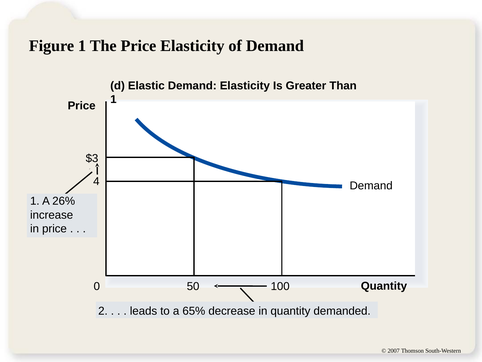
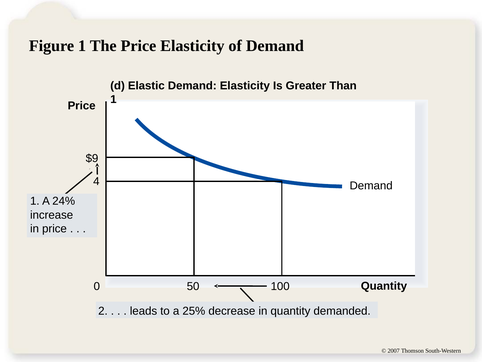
$3: $3 -> $9
26%: 26% -> 24%
65%: 65% -> 25%
